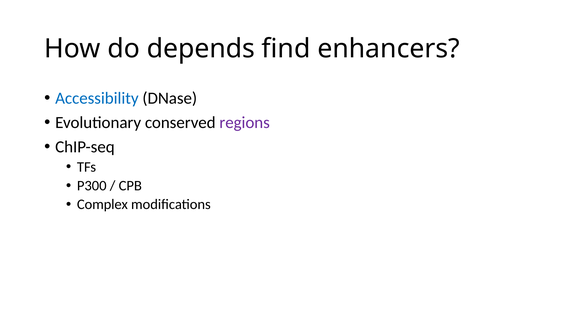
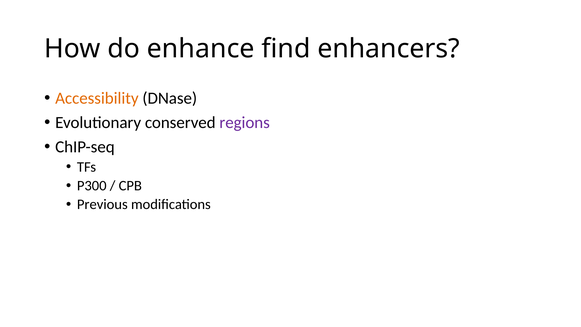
depends: depends -> enhance
Accessibility colour: blue -> orange
Complex: Complex -> Previous
